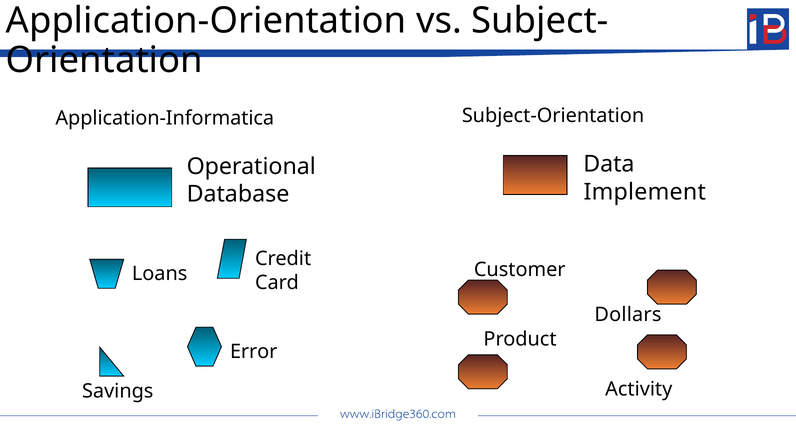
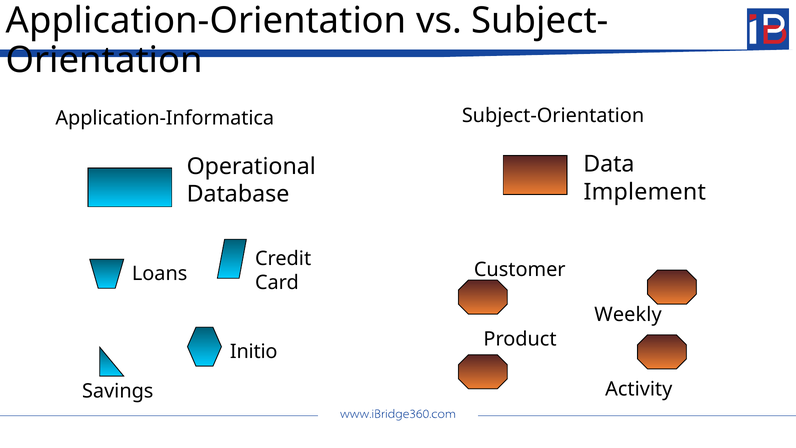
Dollars: Dollars -> Weekly
Error: Error -> Initio
